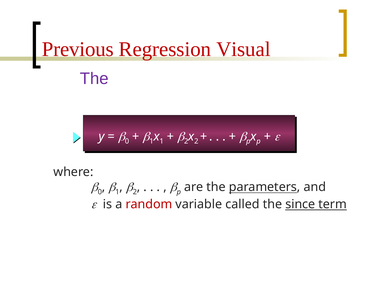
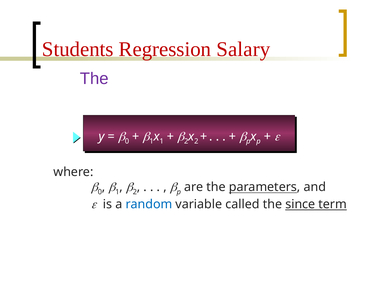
Previous: Previous -> Students
Visual: Visual -> Salary
random colour: red -> blue
